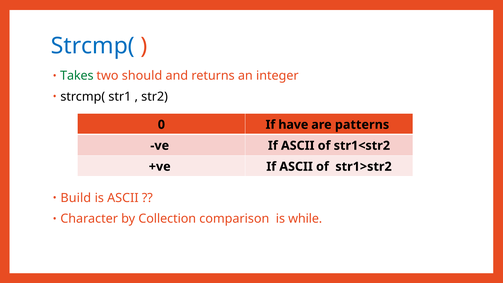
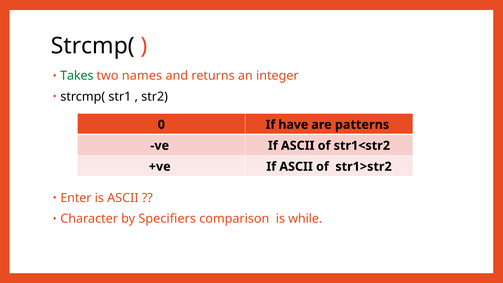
Strcmp( at (93, 46) colour: blue -> black
should: should -> names
Build: Build -> Enter
Collection: Collection -> Specifiers
